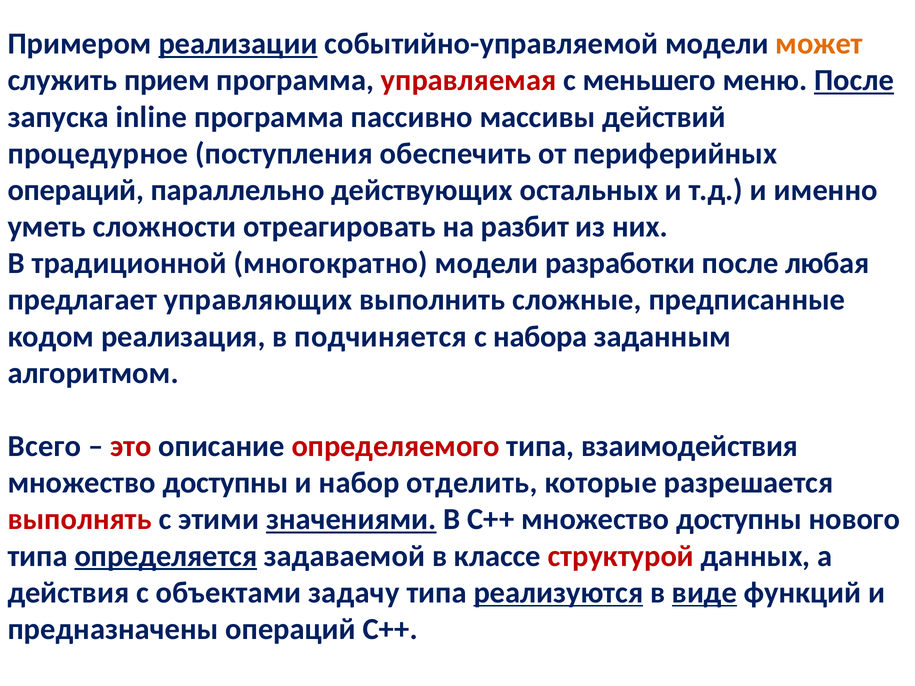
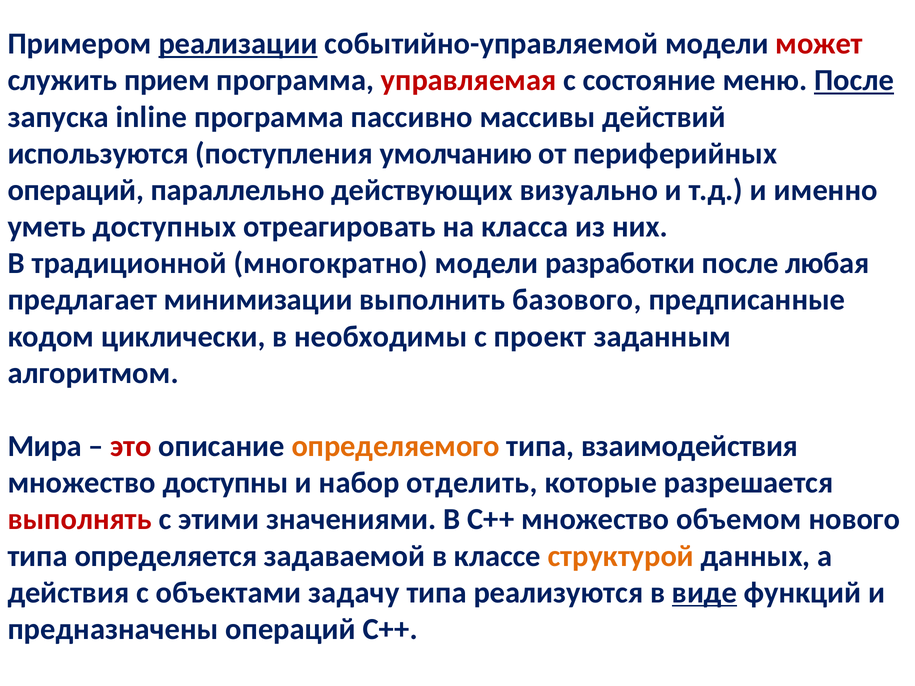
может colour: orange -> red
меньшего: меньшего -> состояние
процедурное: процедурное -> используются
обеспечить: обеспечить -> умолчанию
остальных: остальных -> визуально
сложности: сложности -> доступных
разбит: разбит -> класса
управляющих: управляющих -> минимизации
сложные: сложные -> базового
реализация: реализация -> циклически
подчиняется: подчиняется -> необходимы
набора: набора -> проект
Всего: Всего -> Мира
определяемого colour: red -> orange
значениями underline: present -> none
С++ множество доступны: доступны -> объемом
определяется underline: present -> none
структурой colour: red -> orange
реализуются underline: present -> none
